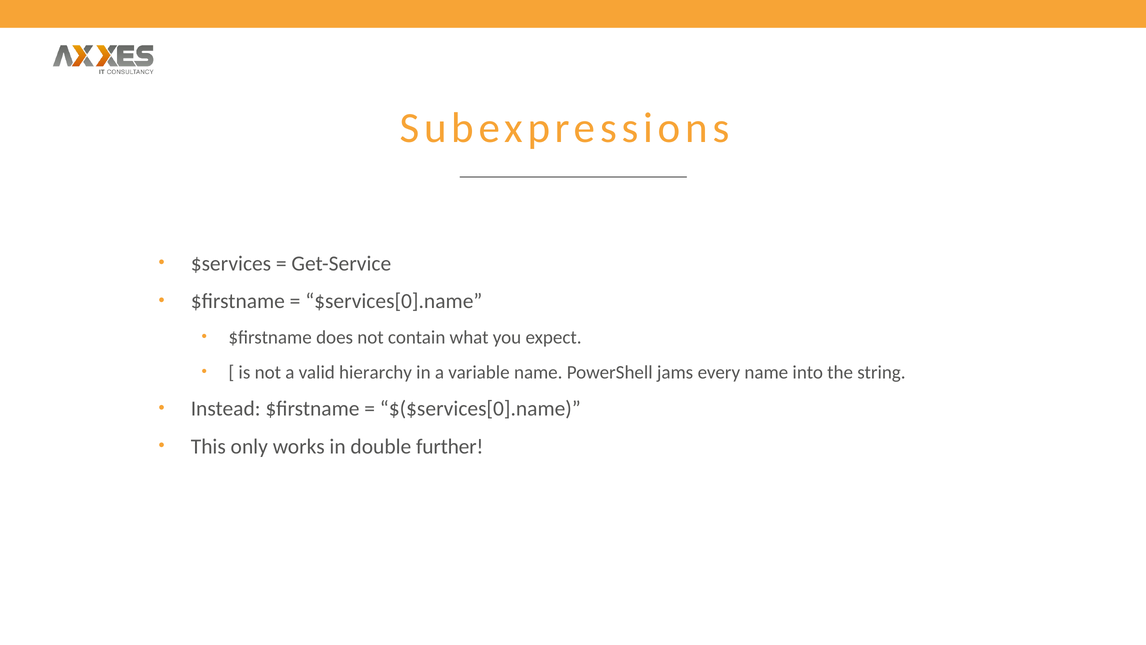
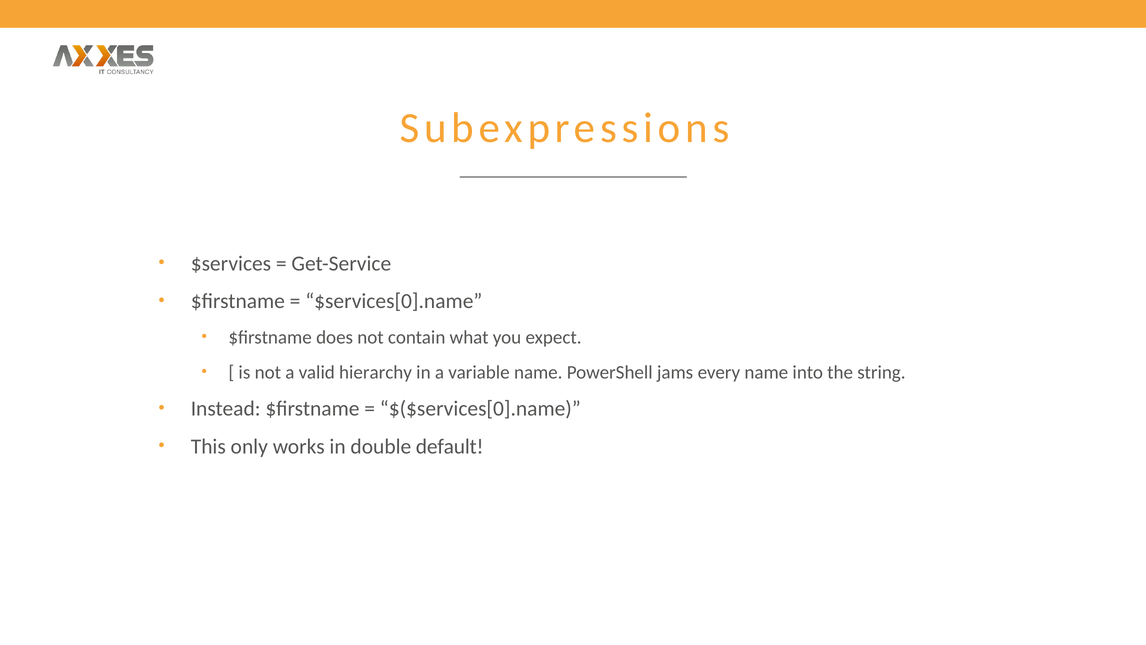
further: further -> default
